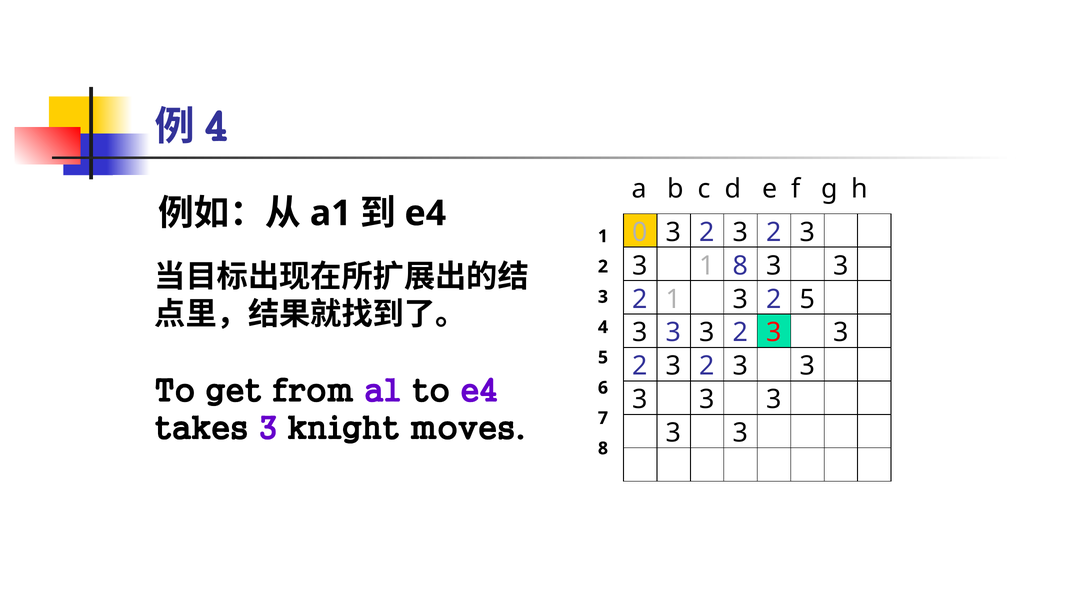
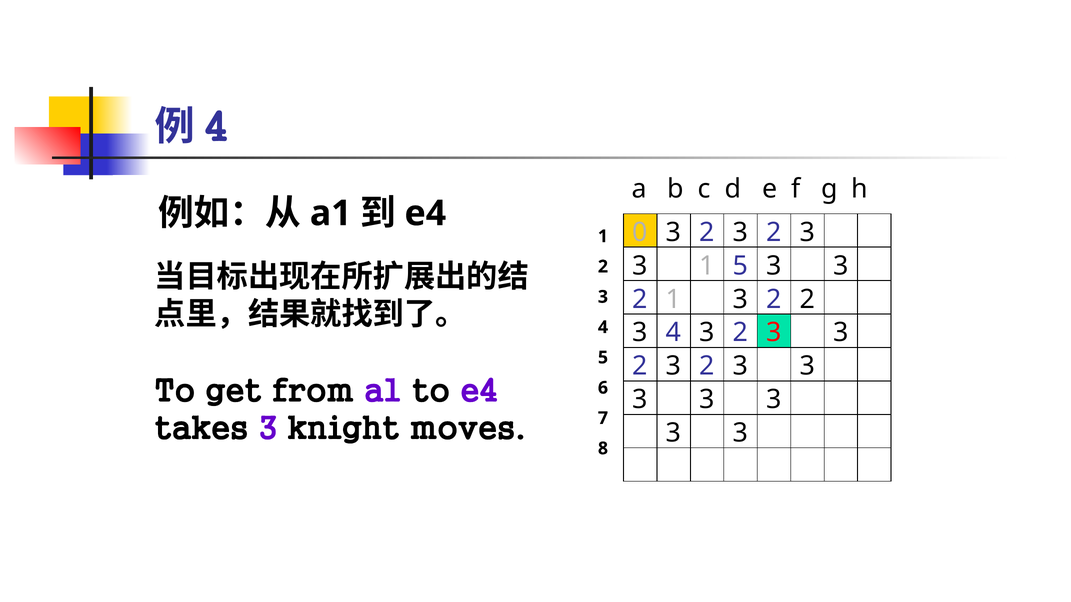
1 8: 8 -> 5
5 at (807, 299): 5 -> 2
3 at (674, 333): 3 -> 4
